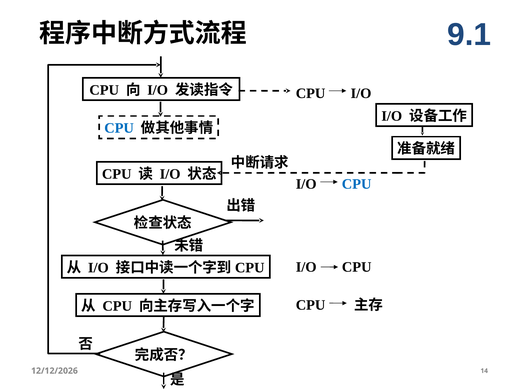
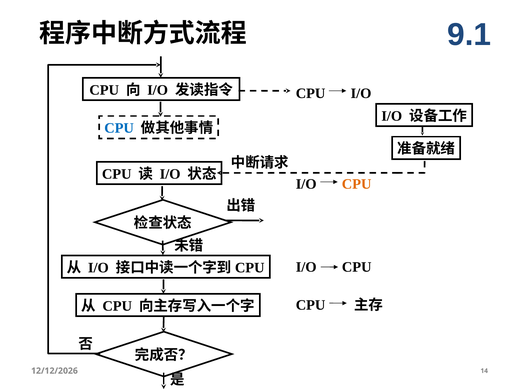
CPU at (357, 184) colour: blue -> orange
